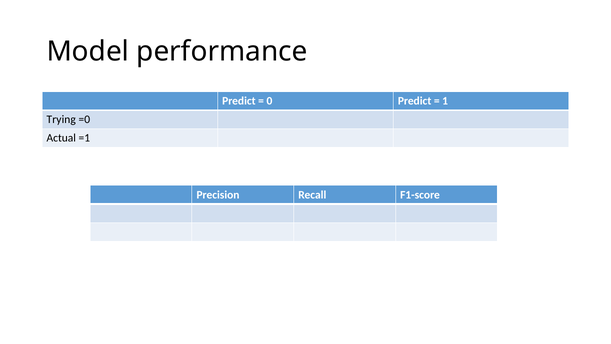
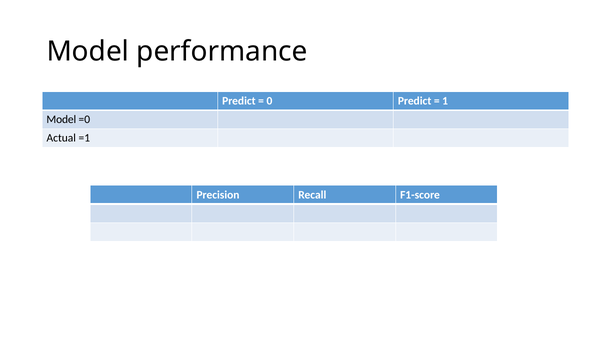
Trying at (61, 119): Trying -> Model
